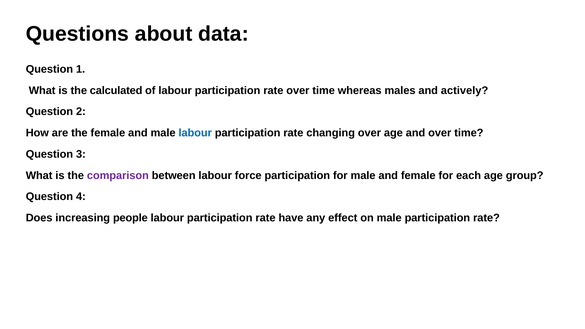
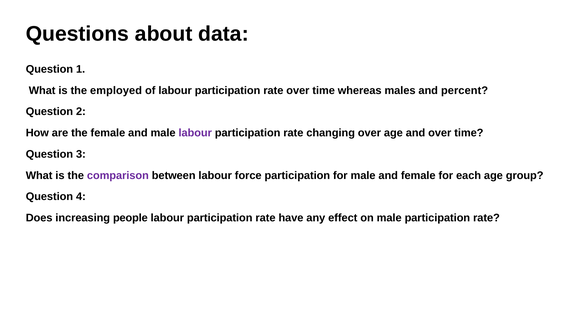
calculated: calculated -> employed
actively: actively -> percent
labour at (195, 133) colour: blue -> purple
